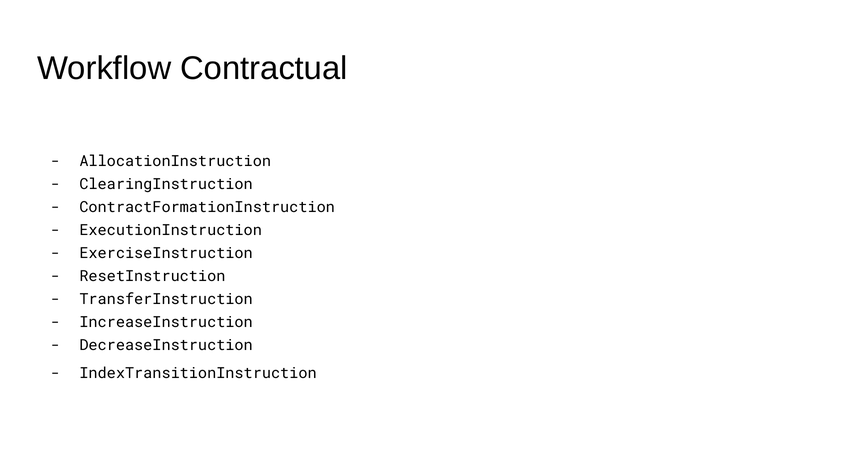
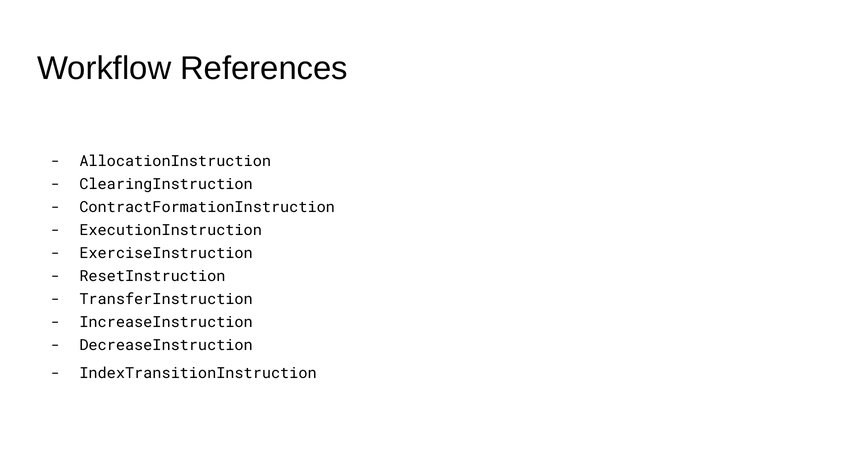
Contractual: Contractual -> References
